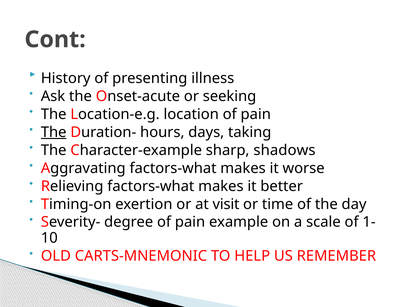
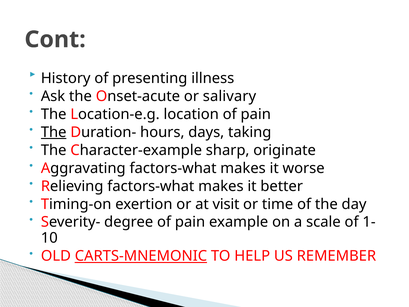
seeking: seeking -> salivary
shadows: shadows -> originate
CARTS-MNEMONIC underline: none -> present
